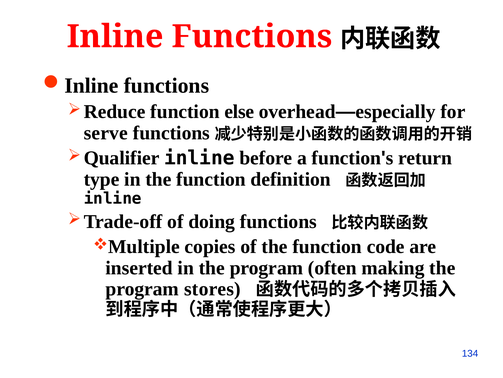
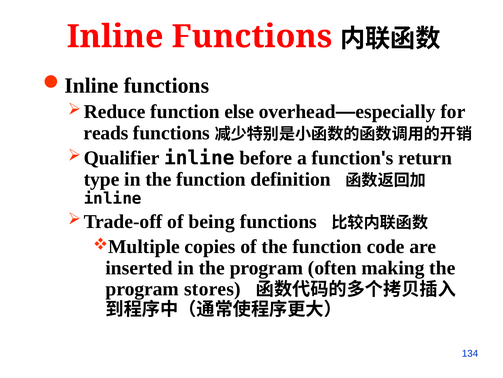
serve: serve -> reads
doing: doing -> being
